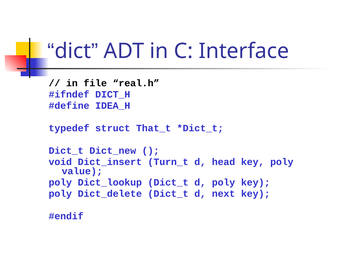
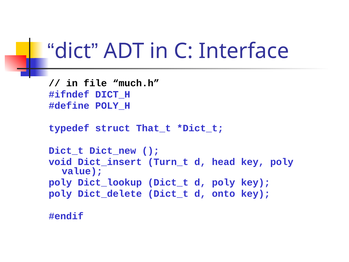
real.h: real.h -> much.h
IDEA_H: IDEA_H -> POLY_H
next: next -> onto
